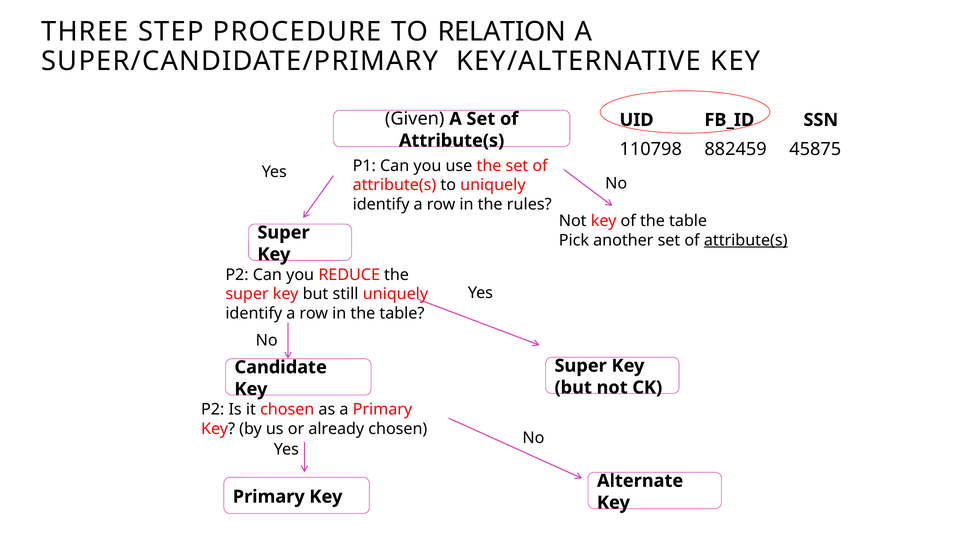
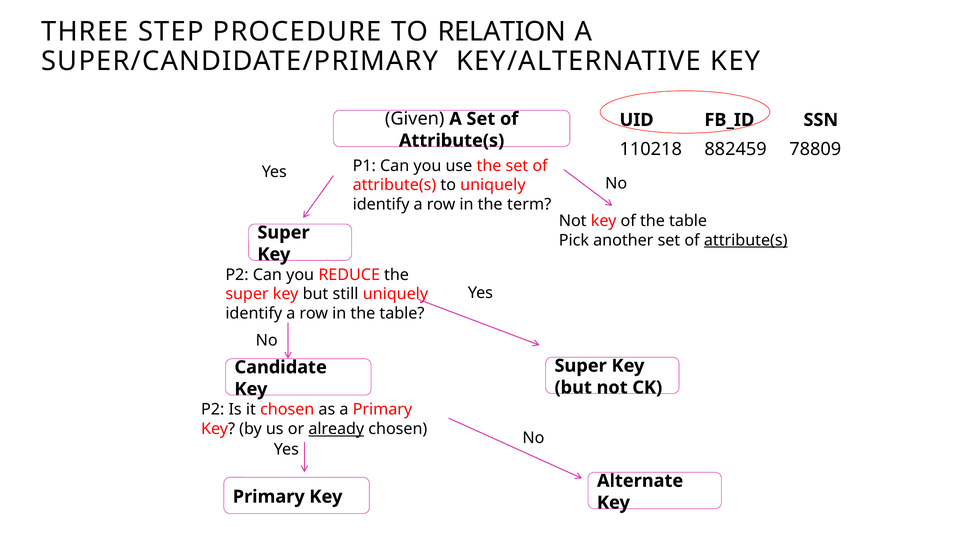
110798: 110798 -> 110218
45875: 45875 -> 78809
rules: rules -> term
already underline: none -> present
